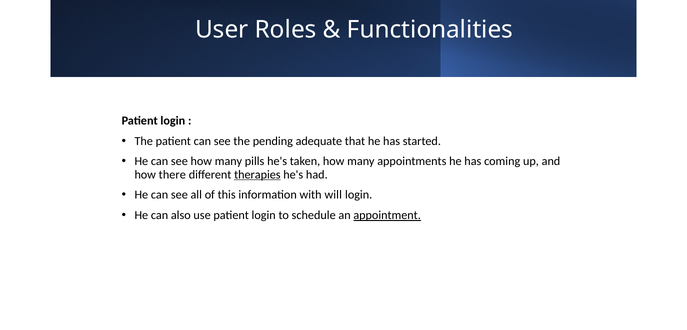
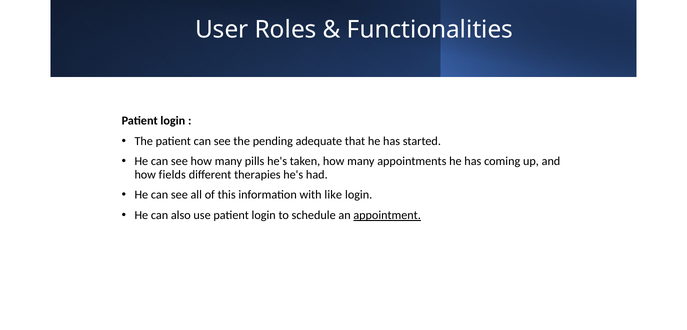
there: there -> fields
therapies underline: present -> none
will: will -> like
